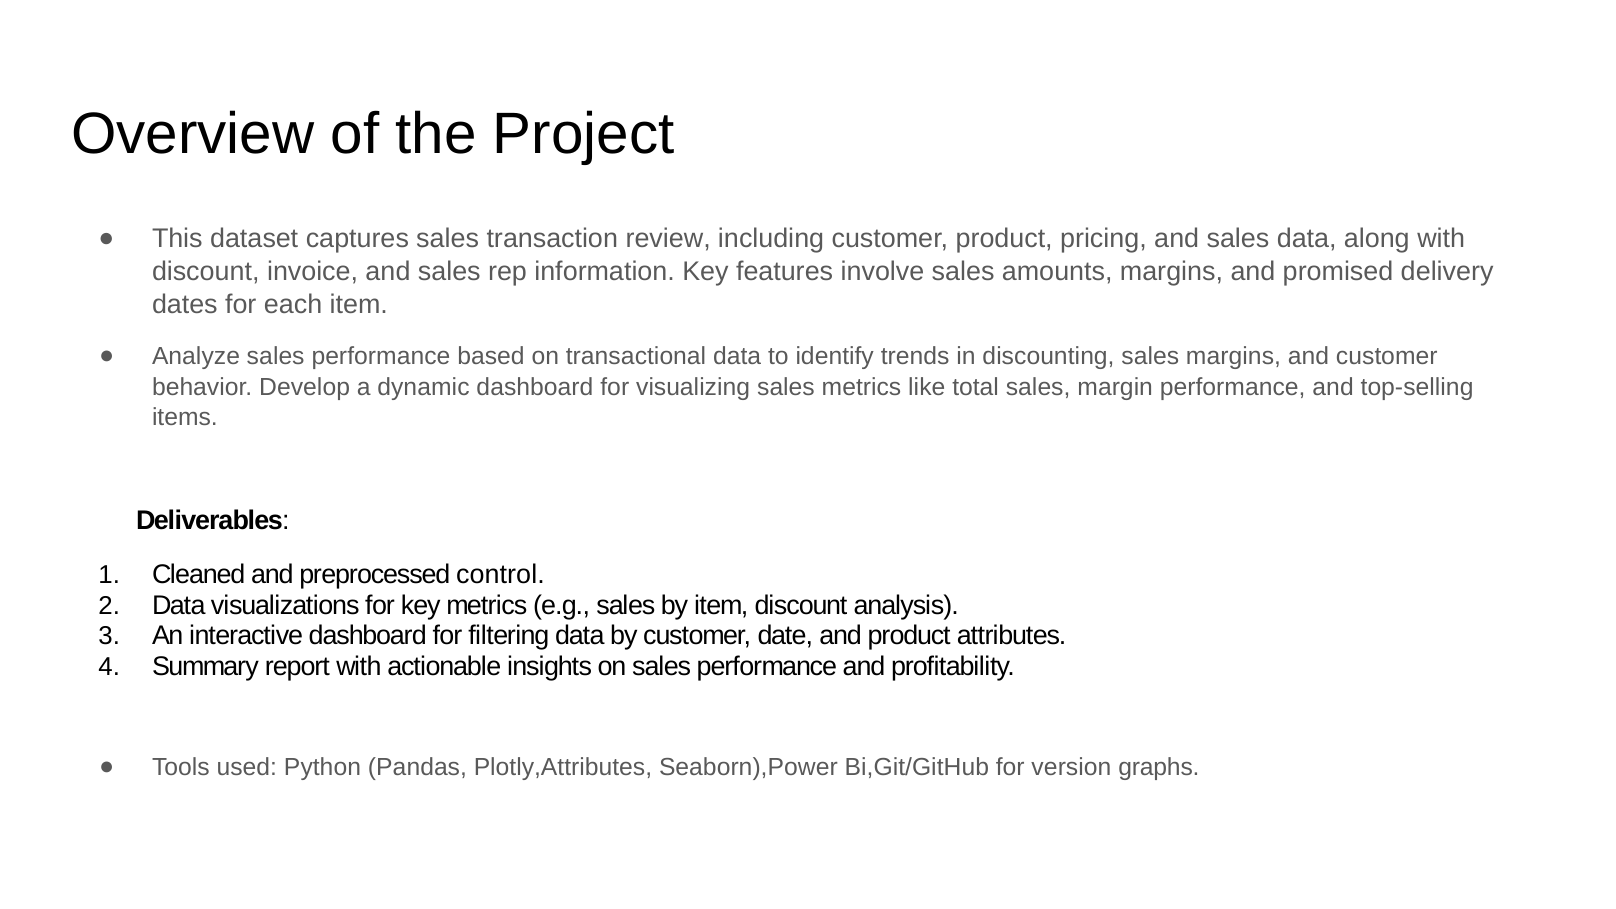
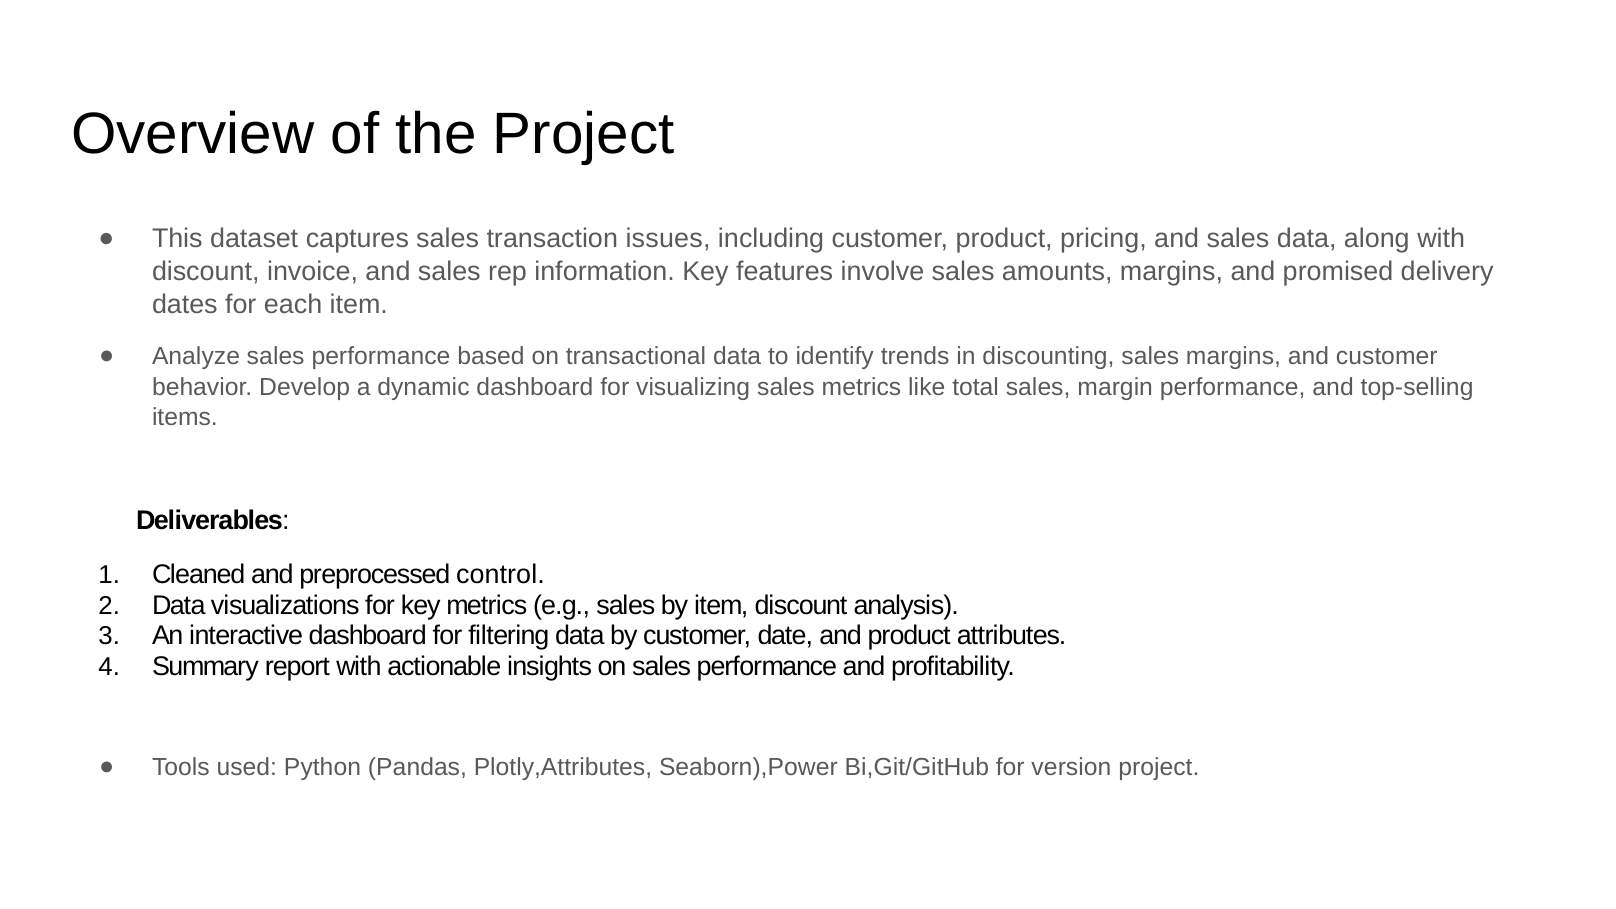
review: review -> issues
version graphs: graphs -> project
